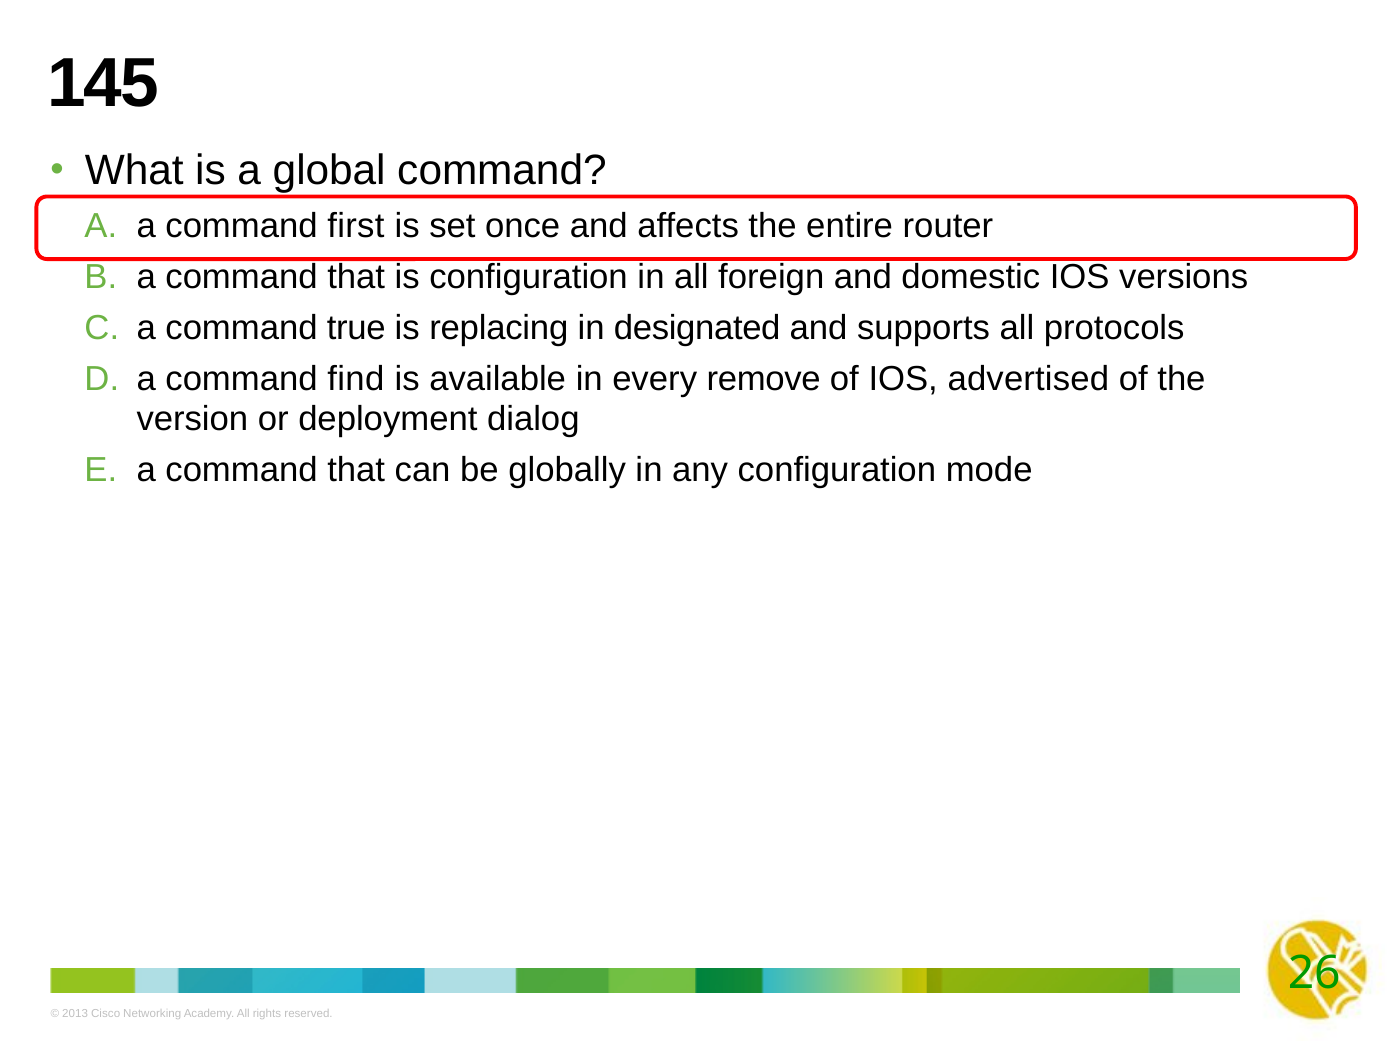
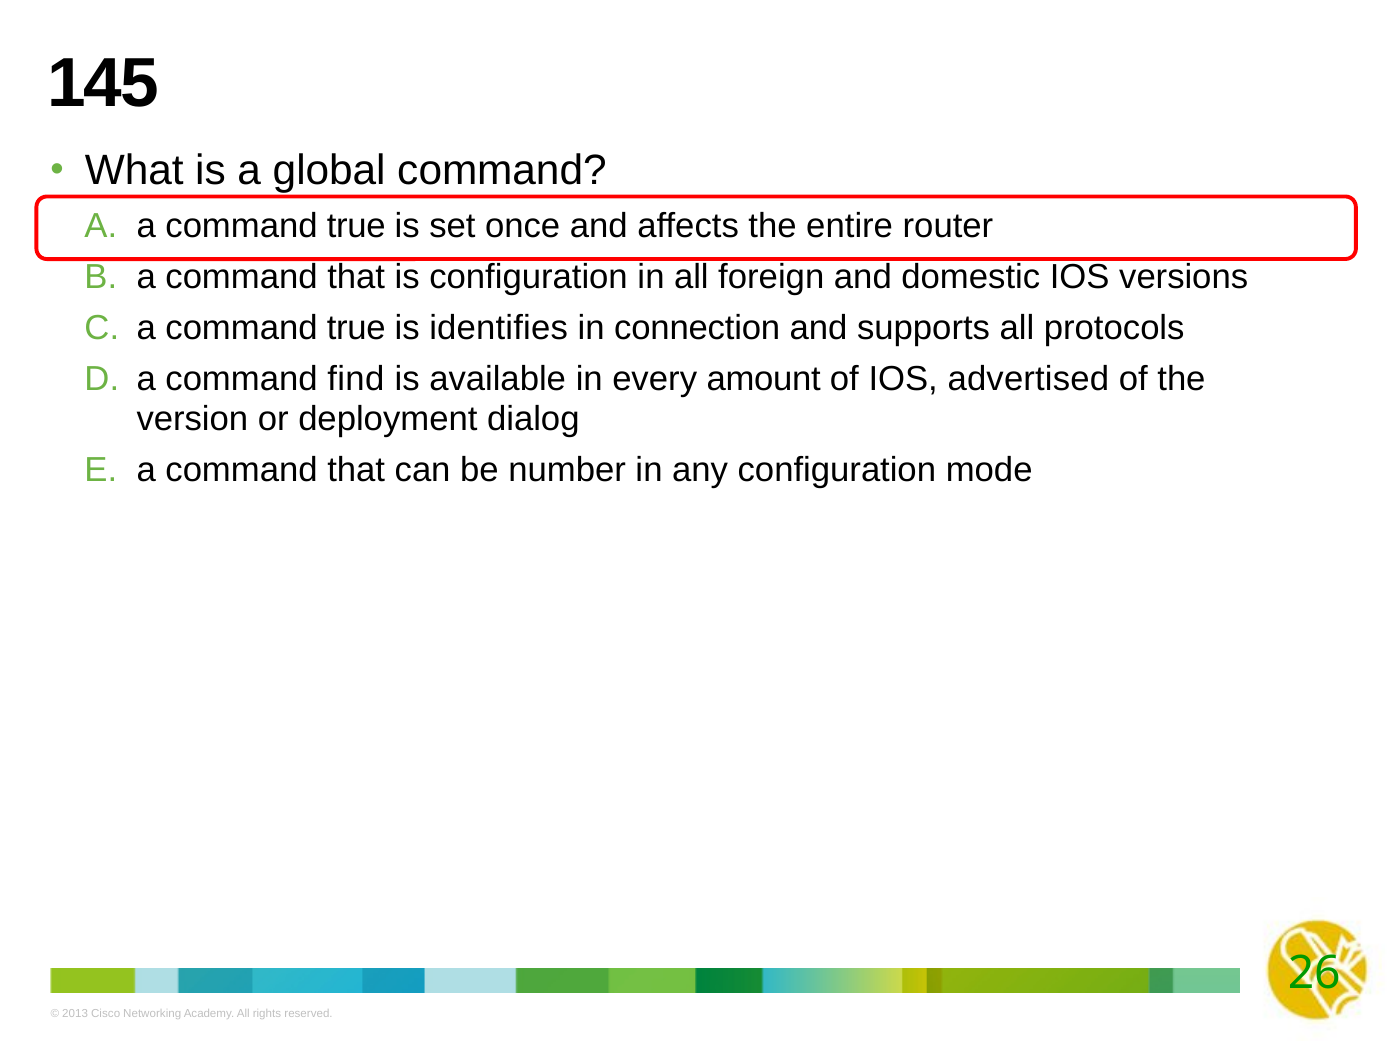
A a command first: first -> true
replacing: replacing -> identifies
designated: designated -> connection
remove: remove -> amount
globally: globally -> number
